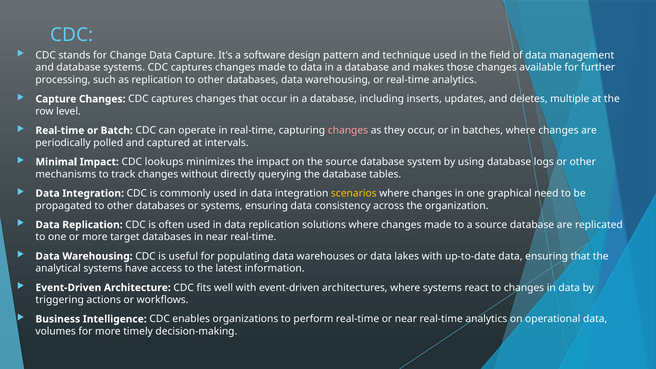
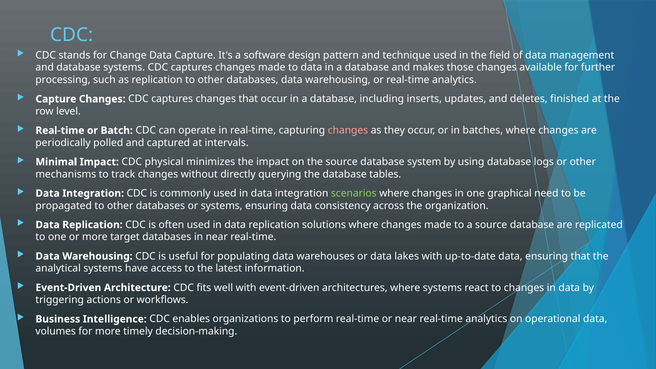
multiple: multiple -> finished
lookups: lookups -> physical
scenarios colour: yellow -> light green
